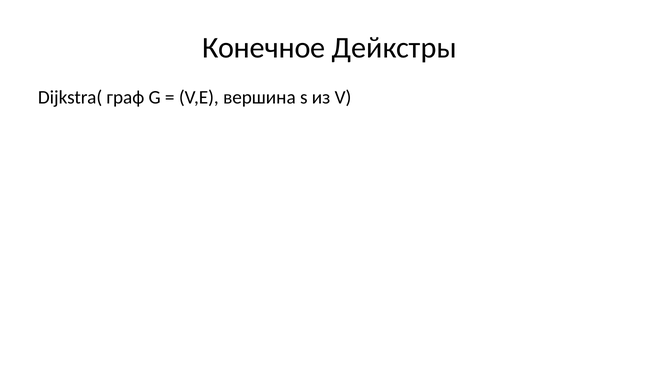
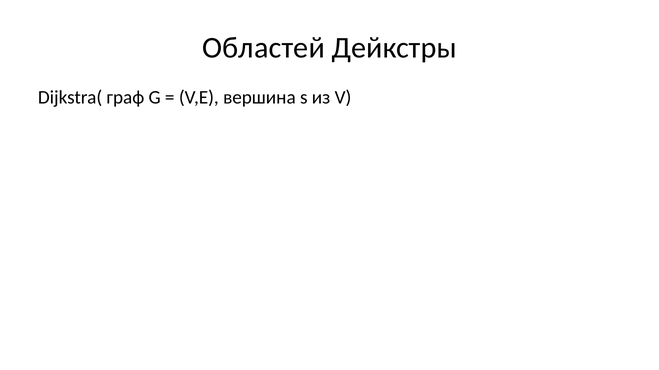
Конечное: Конечное -> Областей
